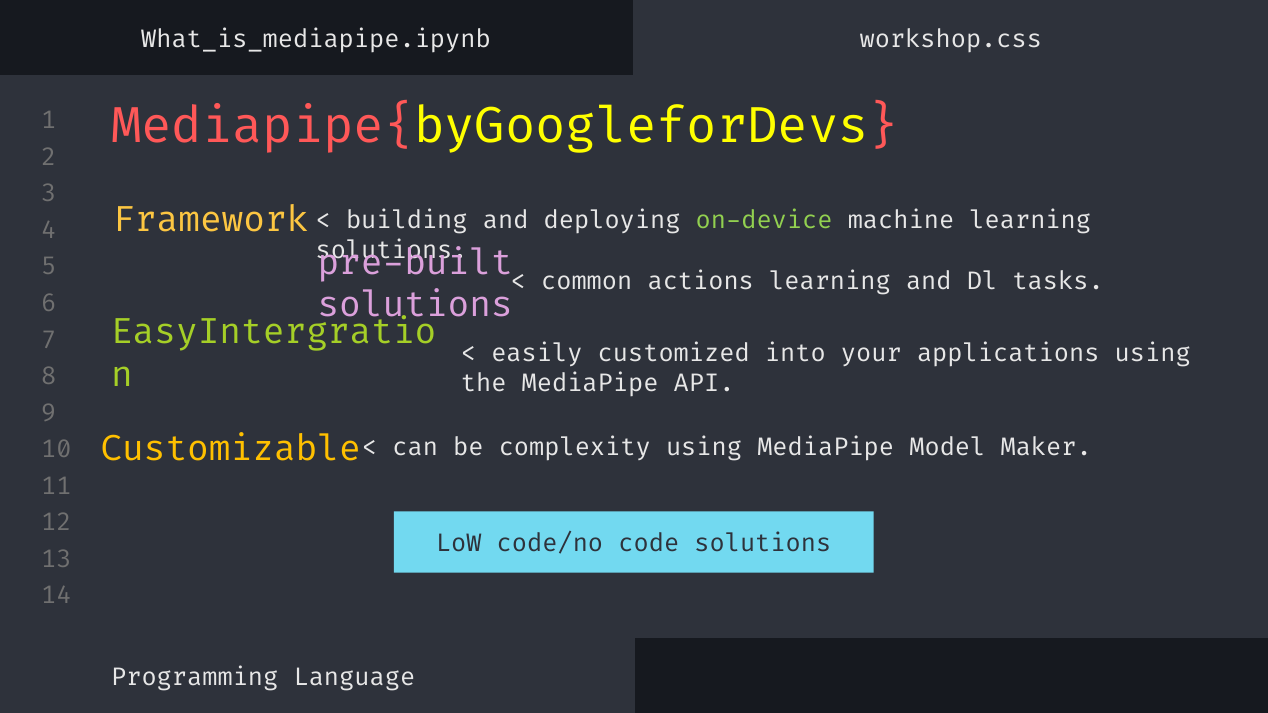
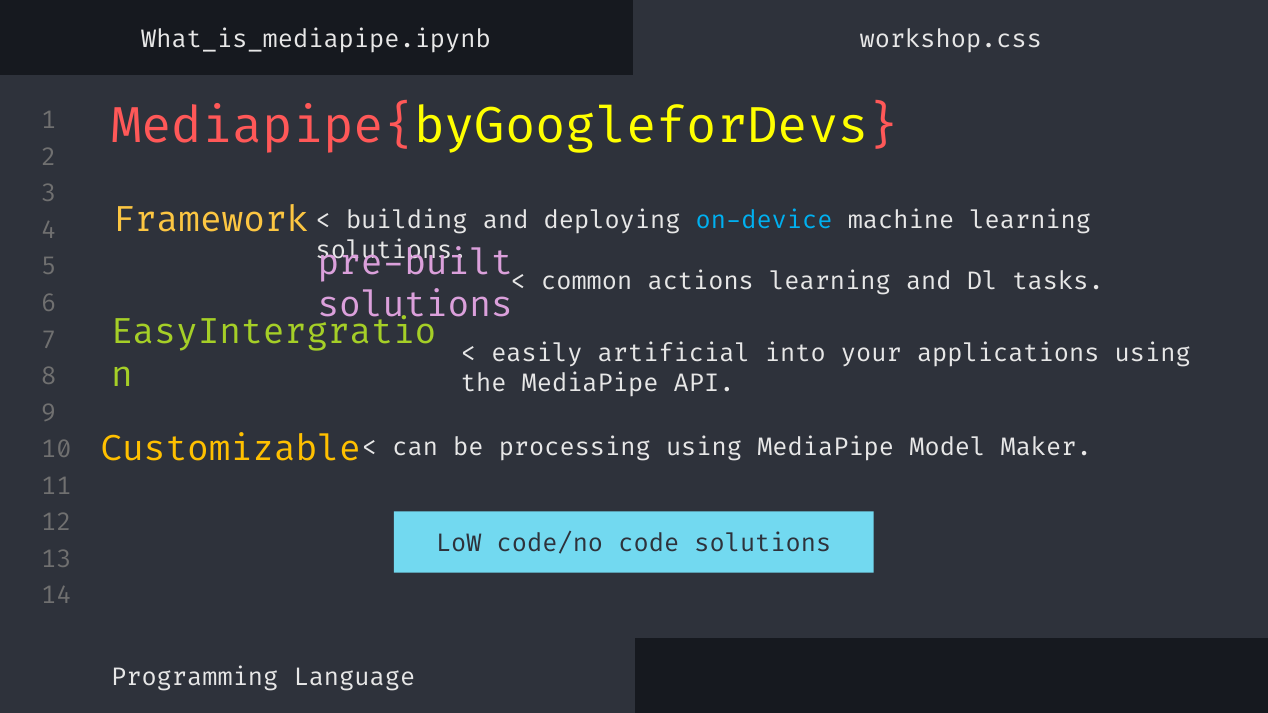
on-device colour: light green -> light blue
customized: customized -> artificial
complexity: complexity -> processing
